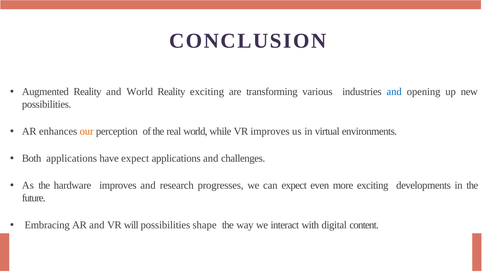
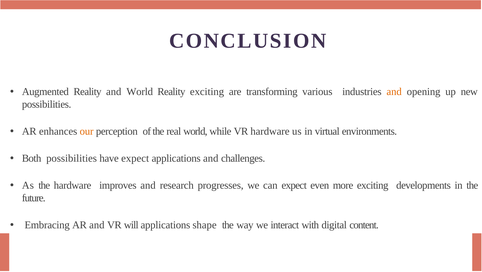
and at (394, 92) colour: blue -> orange
VR improves: improves -> hardware
Both applications: applications -> possibilities
will possibilities: possibilities -> applications
